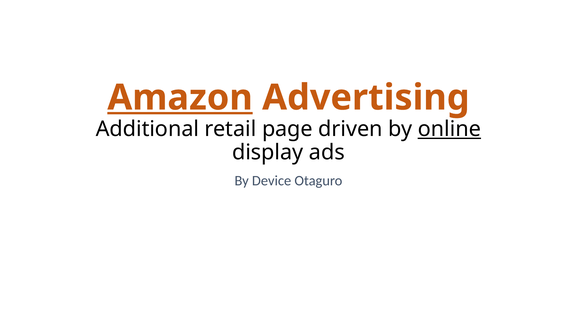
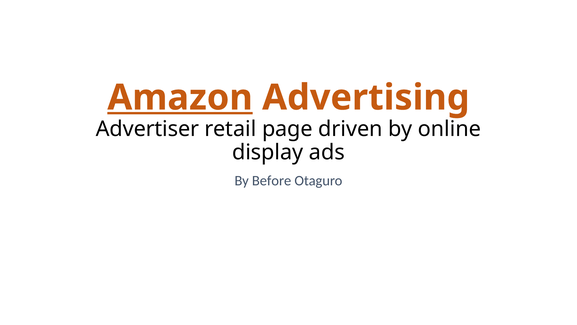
Additional: Additional -> Advertiser
online underline: present -> none
Device: Device -> Before
